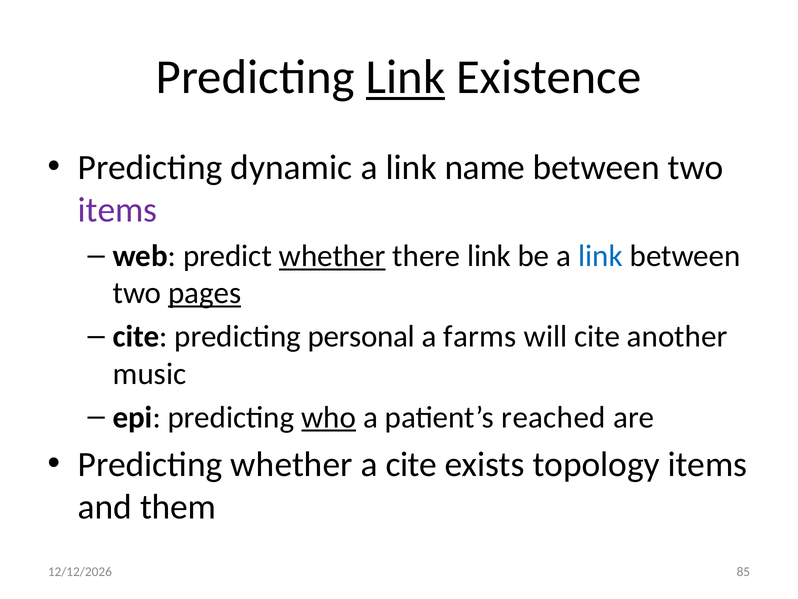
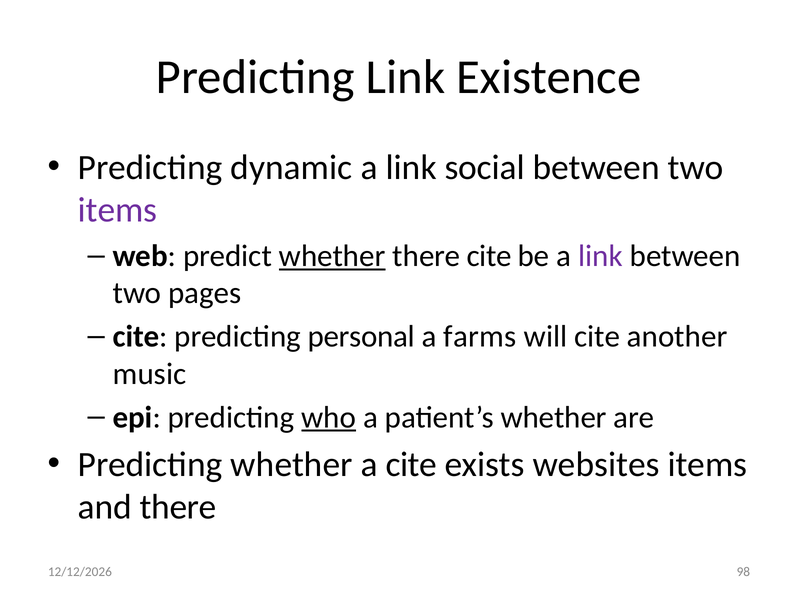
Link at (405, 77) underline: present -> none
name: name -> social
there link: link -> cite
link at (600, 256) colour: blue -> purple
pages underline: present -> none
patient’s reached: reached -> whether
topology: topology -> websites
and them: them -> there
85: 85 -> 98
